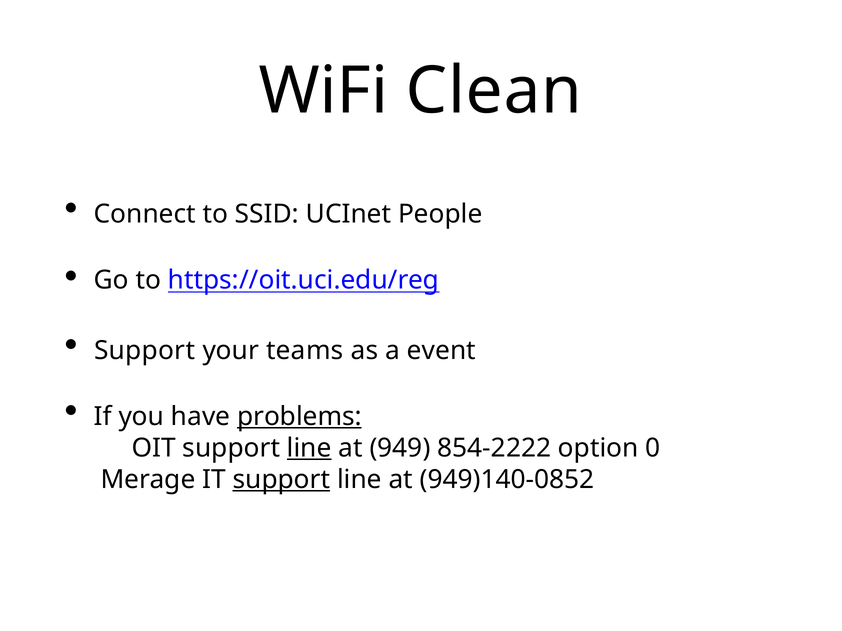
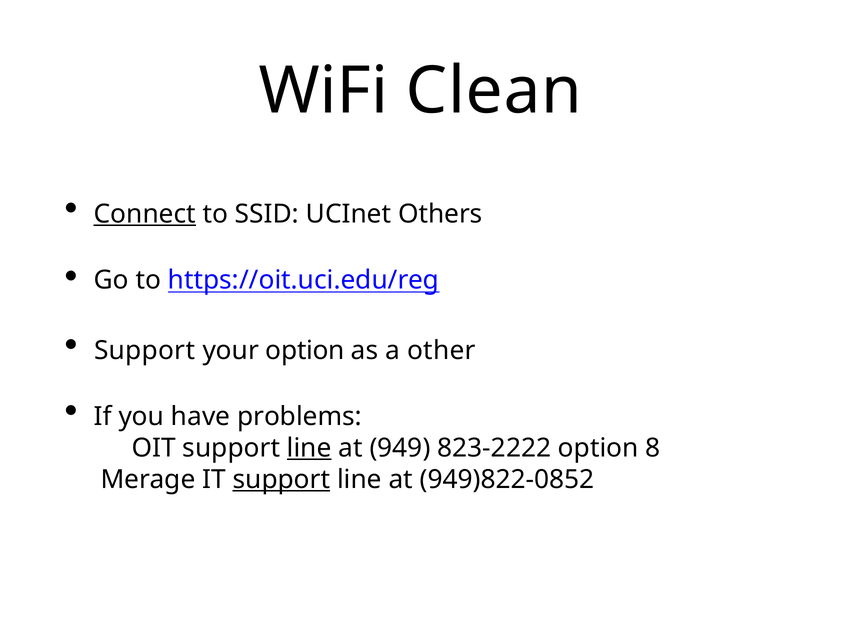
Connect underline: none -> present
People: People -> Others
your teams: teams -> option
event: event -> other
problems underline: present -> none
854-2222: 854-2222 -> 823-2222
0: 0 -> 8
949)140-0852: 949)140-0852 -> 949)822-0852
